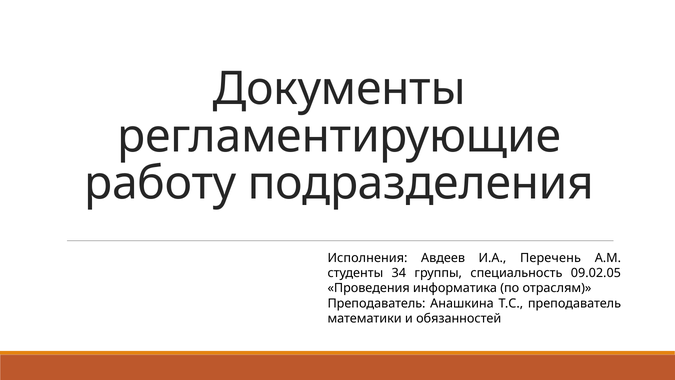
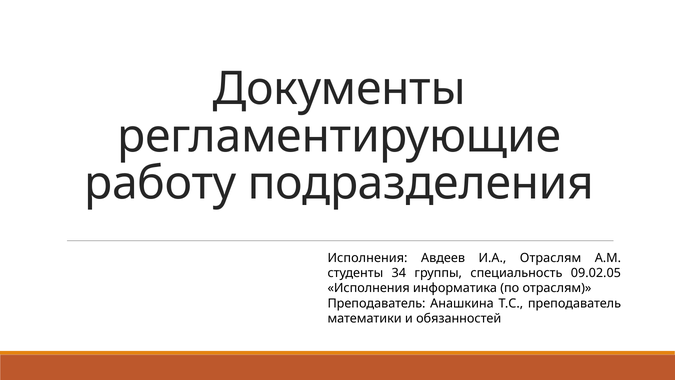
И.А Перечень: Перечень -> Отраслям
Проведения at (369, 288): Проведения -> Исполнения
